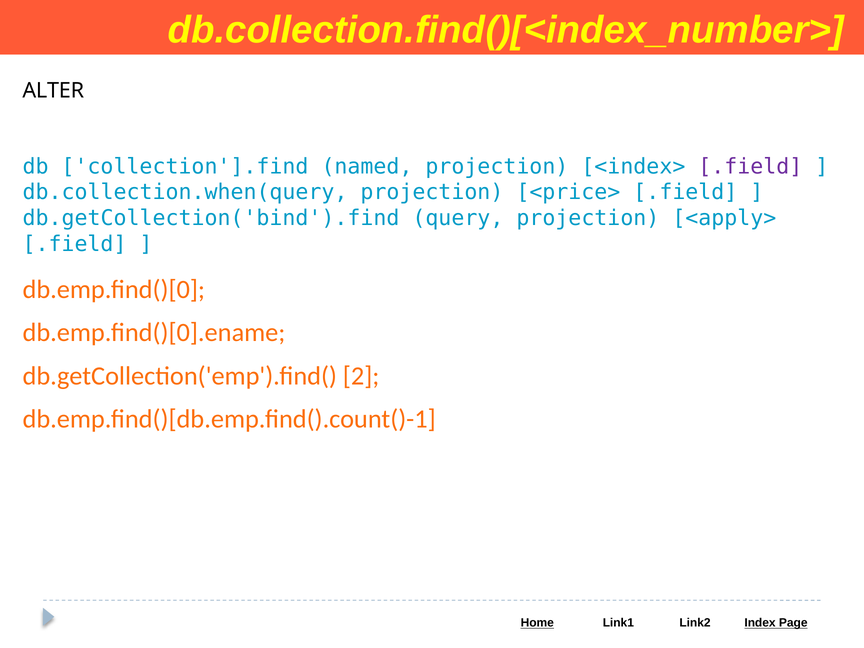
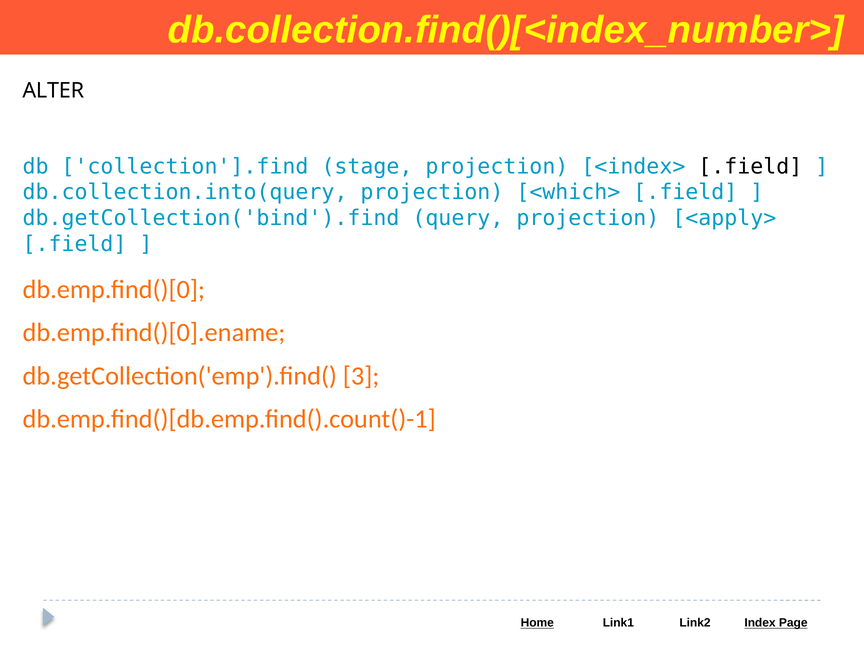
named: named -> stage
.field at (750, 166) colour: purple -> black
db.collection.when(query: db.collection.when(query -> db.collection.into(query
<price>: <price> -> <which>
2: 2 -> 3
